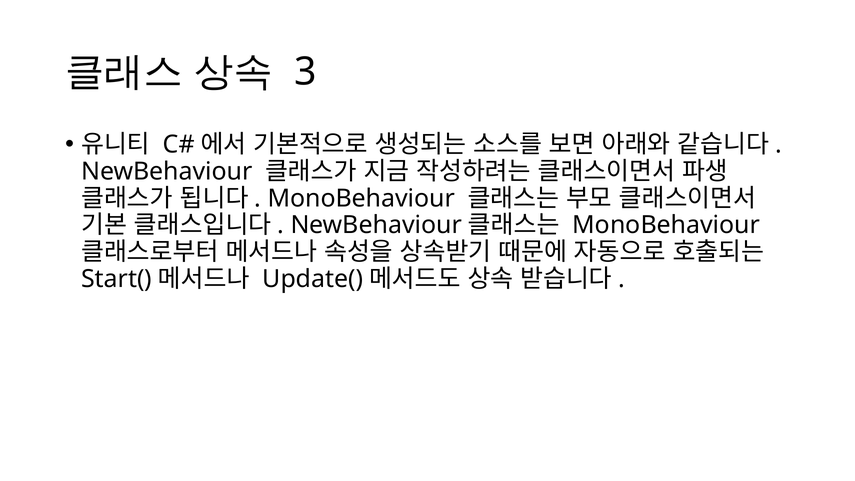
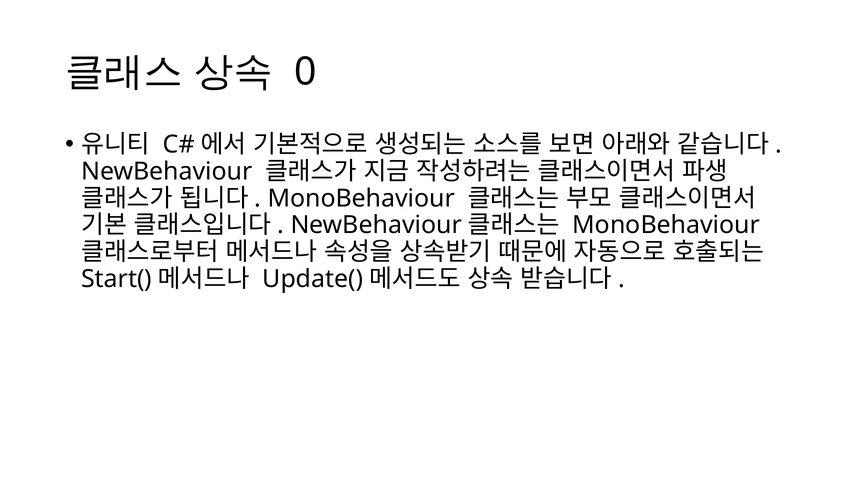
3: 3 -> 0
